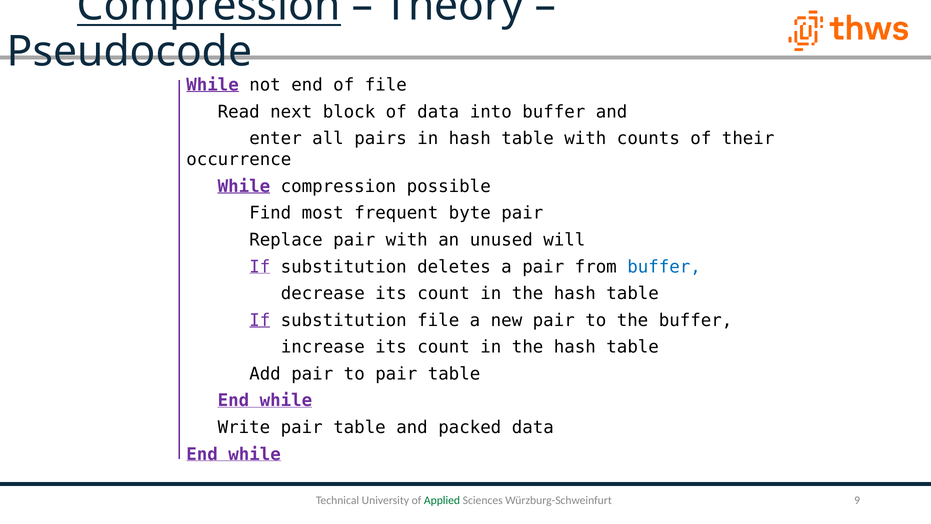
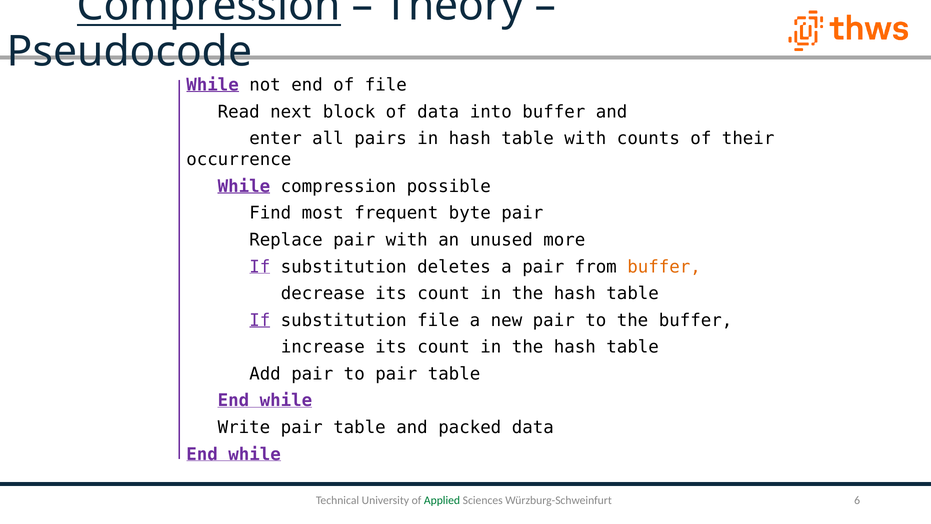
will: will -> more
buffer at (664, 267) colour: blue -> orange
9: 9 -> 6
